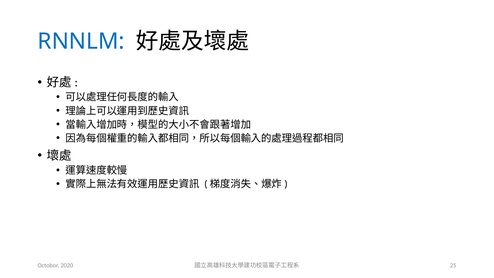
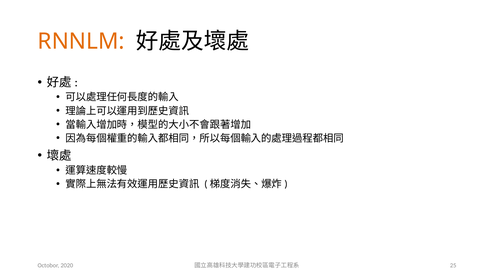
RNNLM colour: blue -> orange
